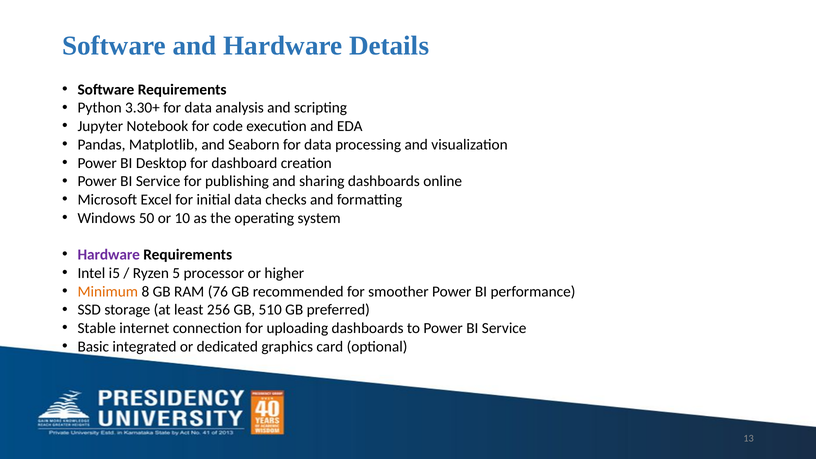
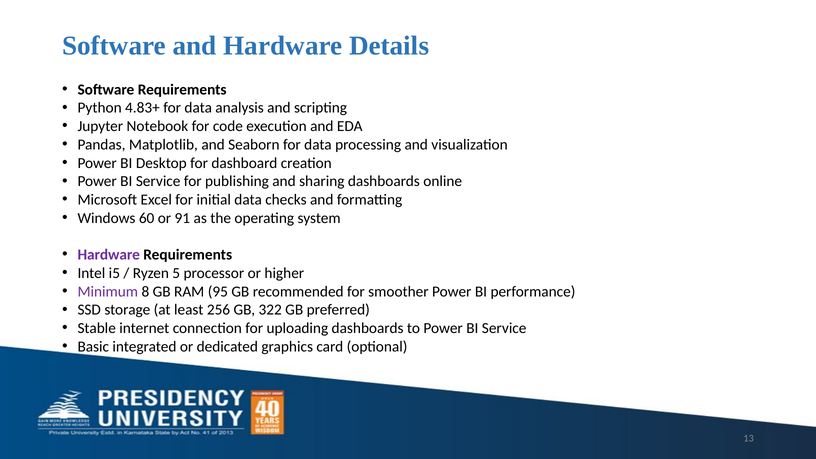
3.30+: 3.30+ -> 4.83+
50: 50 -> 60
10: 10 -> 91
Minimum colour: orange -> purple
76: 76 -> 95
510: 510 -> 322
